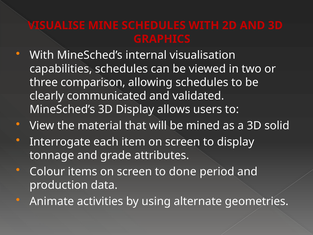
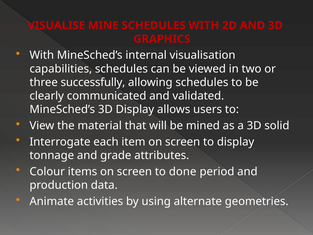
comparison: comparison -> successfully
